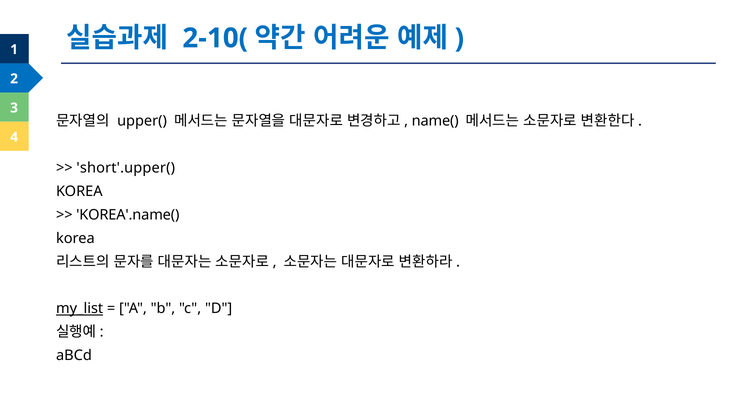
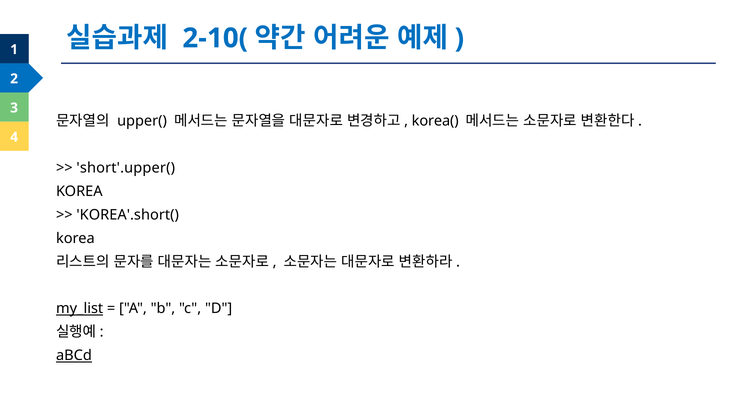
name(: name( -> korea(
KOREA'.name(: KOREA'.name( -> KOREA'.short(
aBCd underline: none -> present
